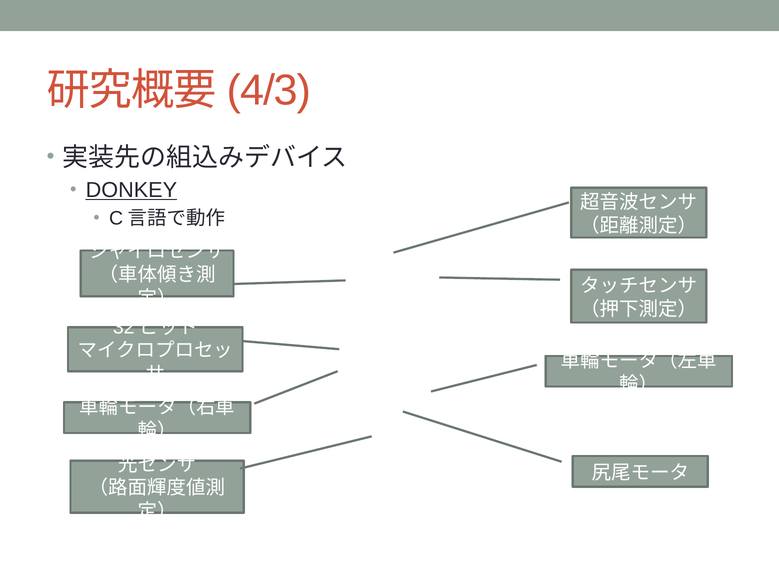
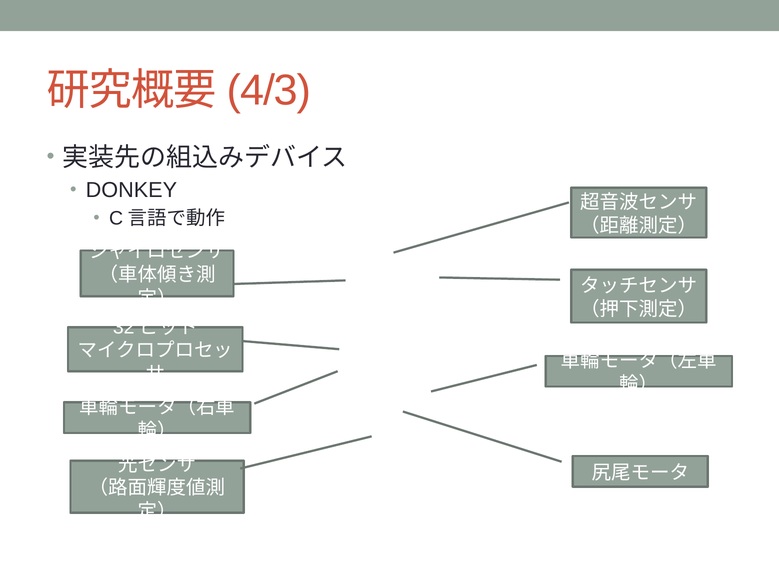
DONKEY underline: present -> none
